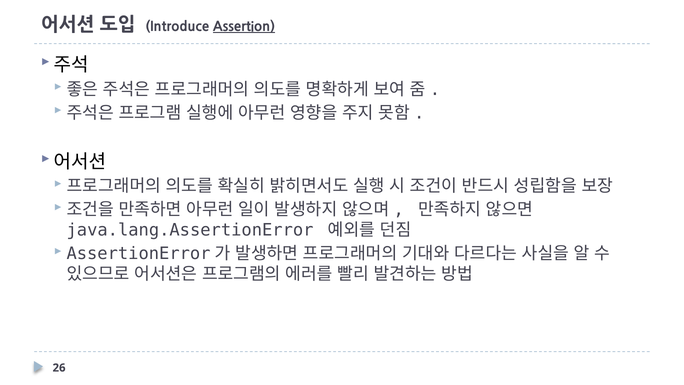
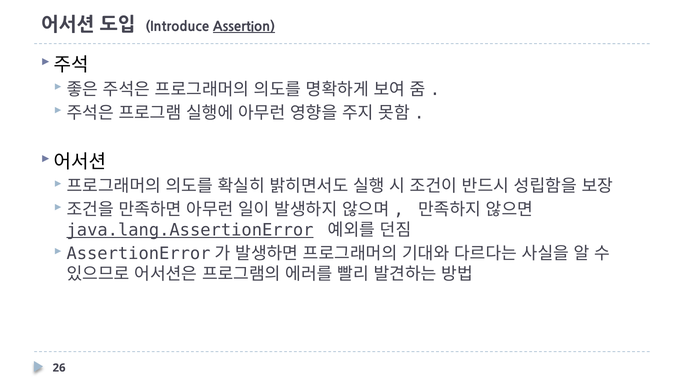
java.lang.AssertionError underline: none -> present
